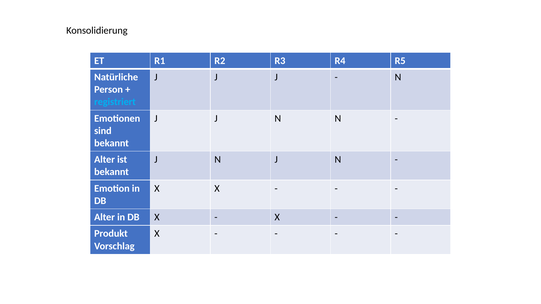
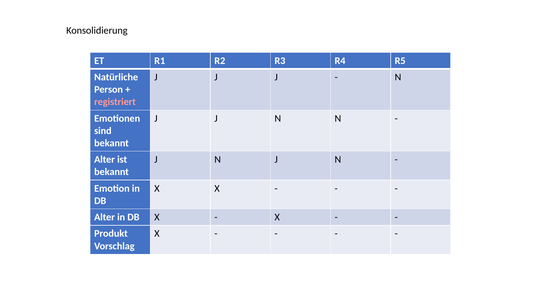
registriert colour: light blue -> pink
